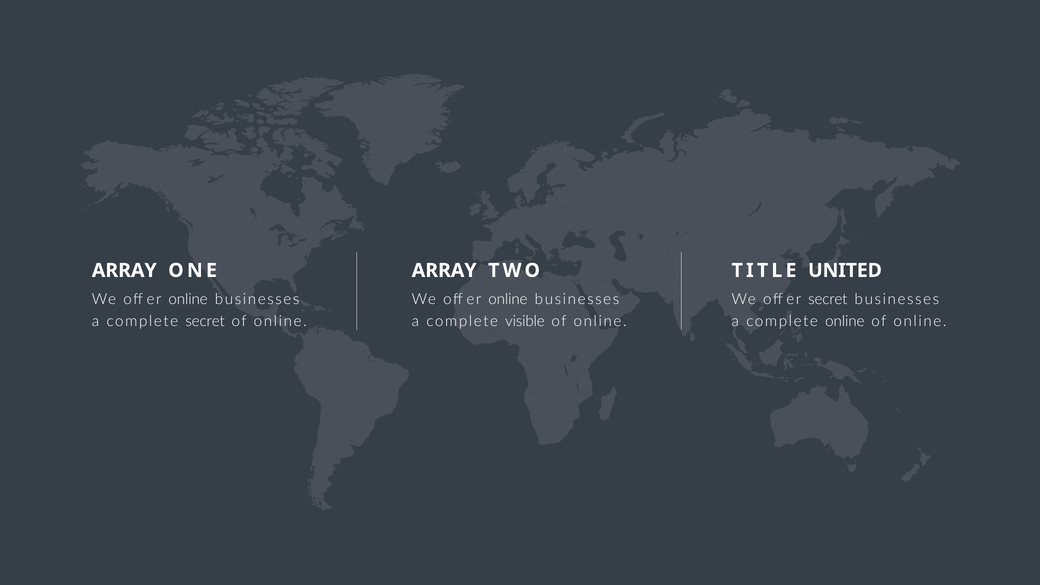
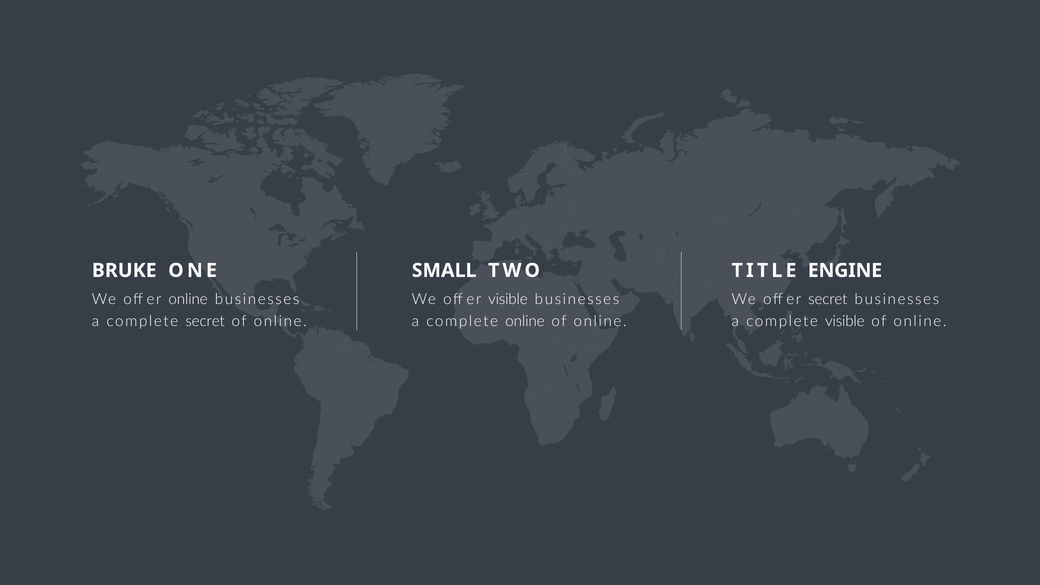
ARRAY at (124, 271): ARRAY -> BRUKE
ARRAY at (444, 271): ARRAY -> SMALL
UNITED: UNITED -> ENGINE
online at (508, 299): online -> visible
complete visible: visible -> online
complete online: online -> visible
